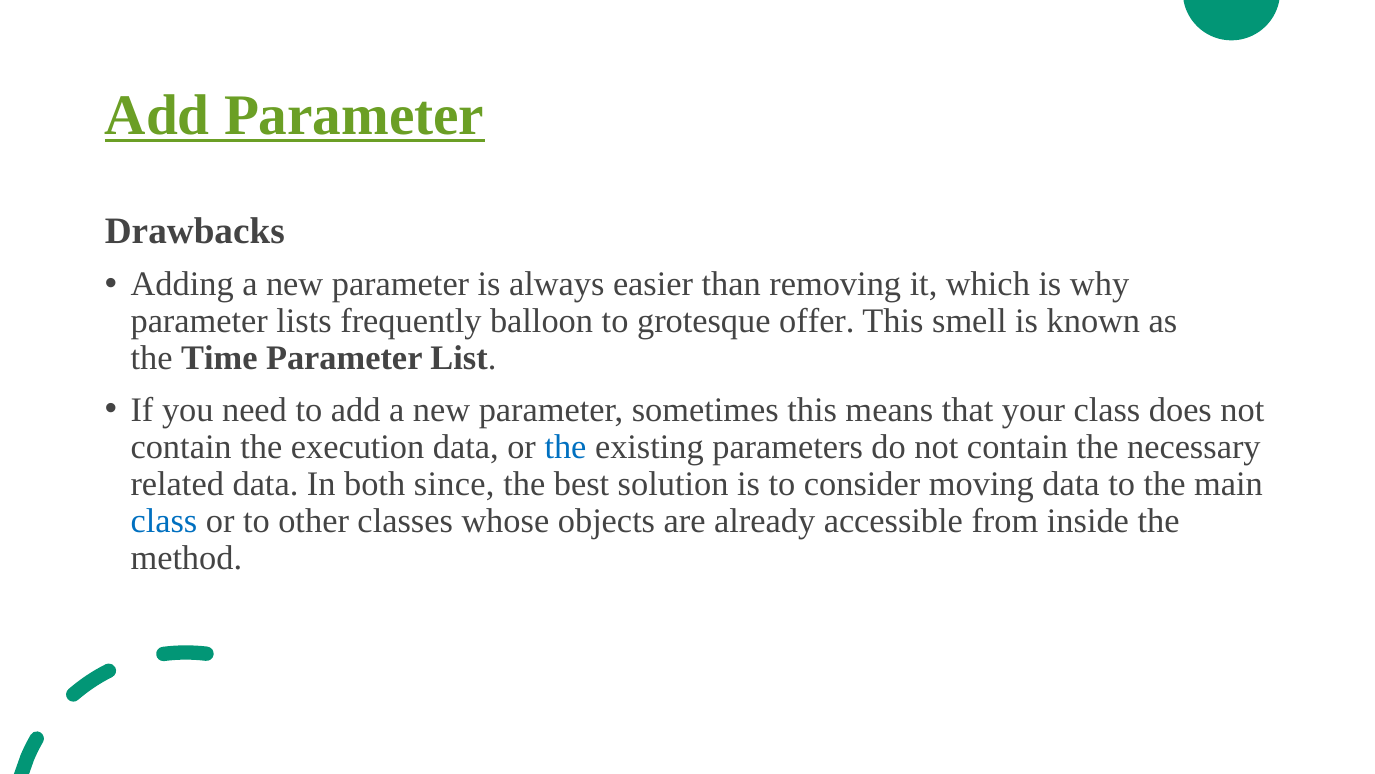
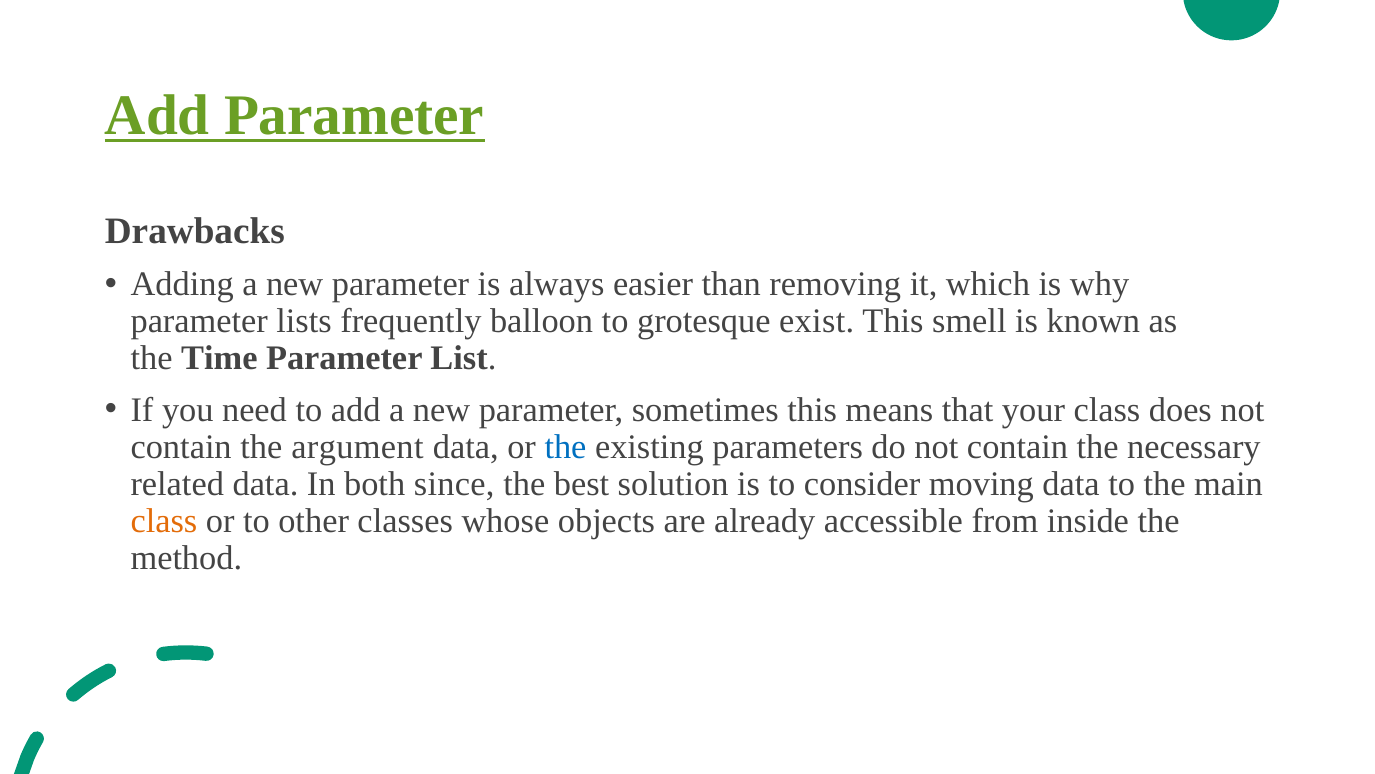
offer: offer -> exist
execution: execution -> argument
class at (164, 521) colour: blue -> orange
